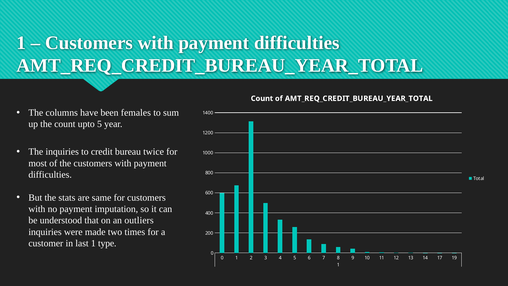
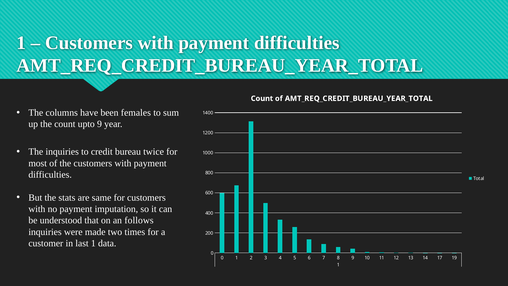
upto 5: 5 -> 9
outliers: outliers -> follows
type: type -> data
